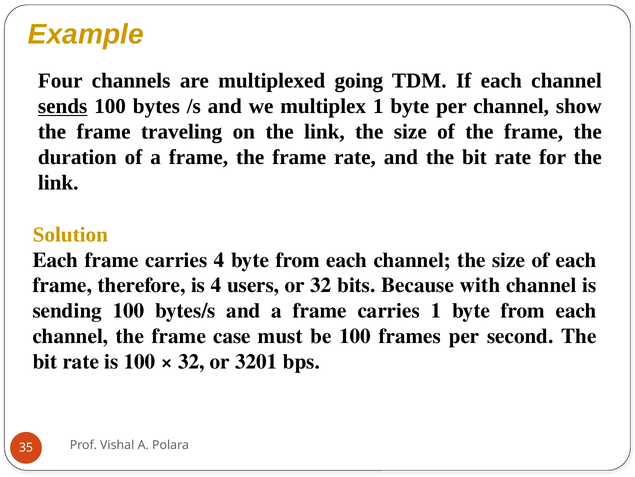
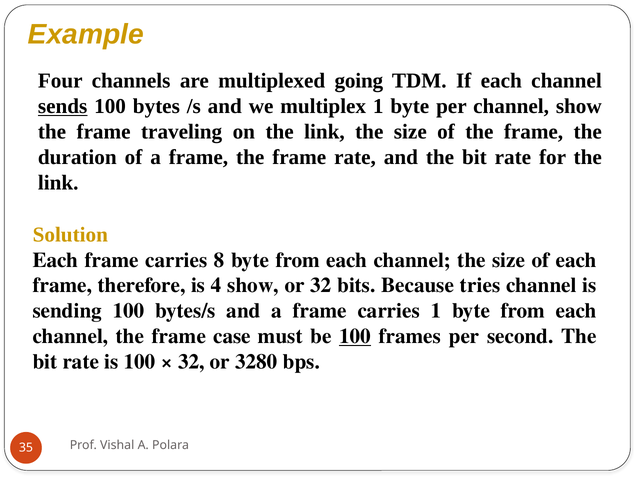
carries 4: 4 -> 8
4 users: users -> show
with: with -> tries
100 at (355, 336) underline: none -> present
3201: 3201 -> 3280
